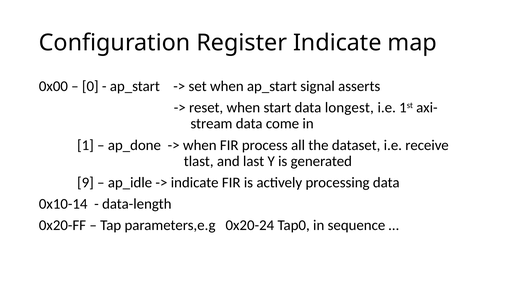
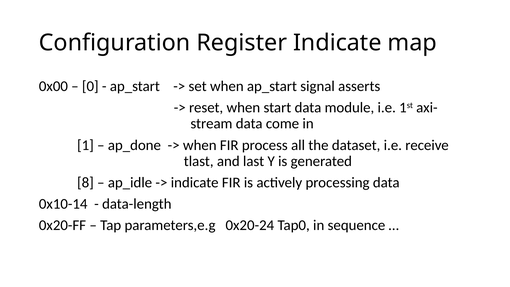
longest: longest -> module
9: 9 -> 8
